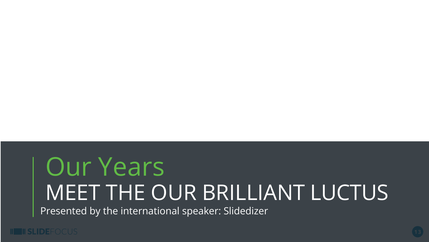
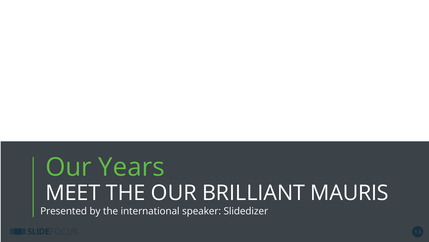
LUCTUS: LUCTUS -> MAURIS
